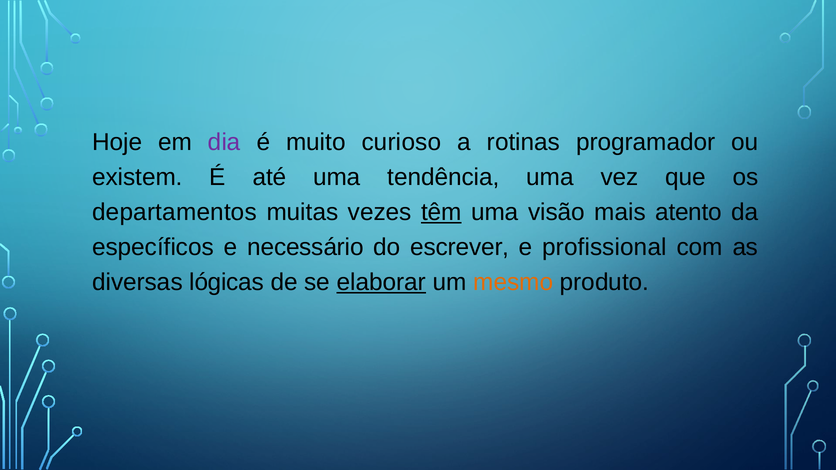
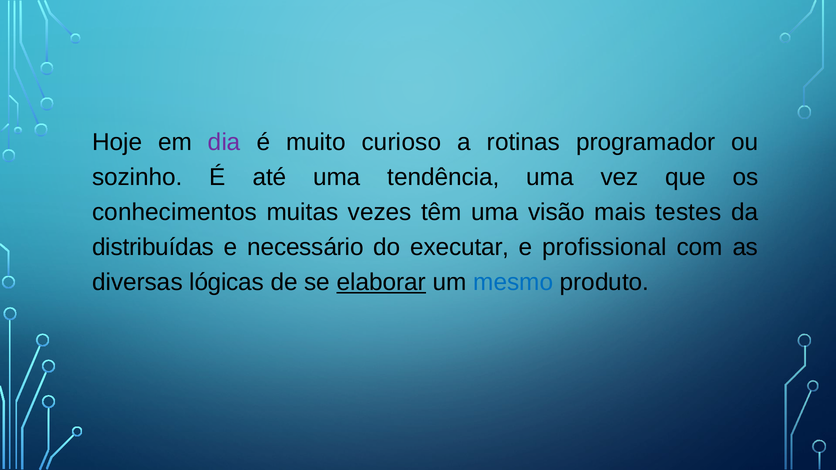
existem: existem -> sozinho
departamentos: departamentos -> conhecimentos
têm underline: present -> none
atento: atento -> testes
específicos: específicos -> distribuídas
escrever: escrever -> executar
mesmo colour: orange -> blue
